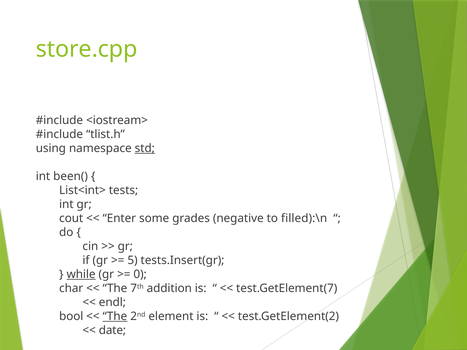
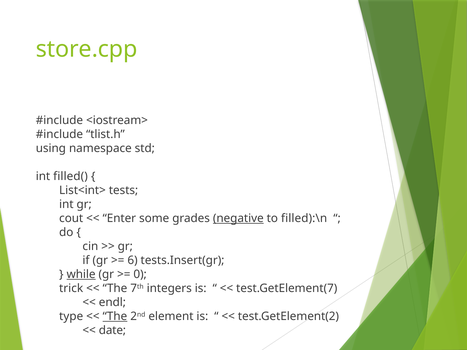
std underline: present -> none
been(: been( -> filled(
negative underline: none -> present
5: 5 -> 6
char: char -> trick
addition: addition -> integers
bool: bool -> type
